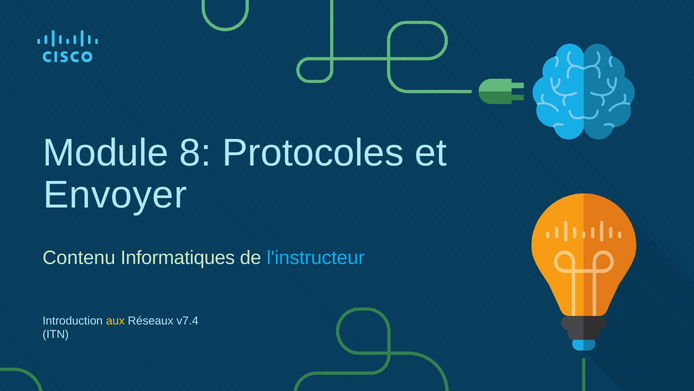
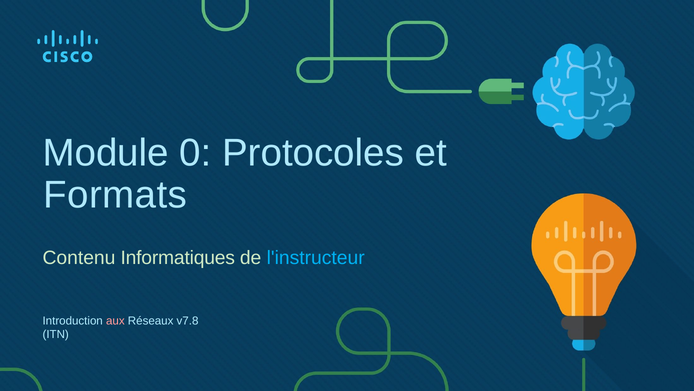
8: 8 -> 0
Envoyer: Envoyer -> Formats
aux colour: yellow -> pink
v7.4: v7.4 -> v7.8
